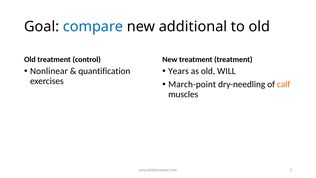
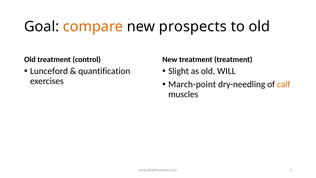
compare colour: blue -> orange
additional: additional -> prospects
Nonlinear: Nonlinear -> Lunceford
Years: Years -> Slight
